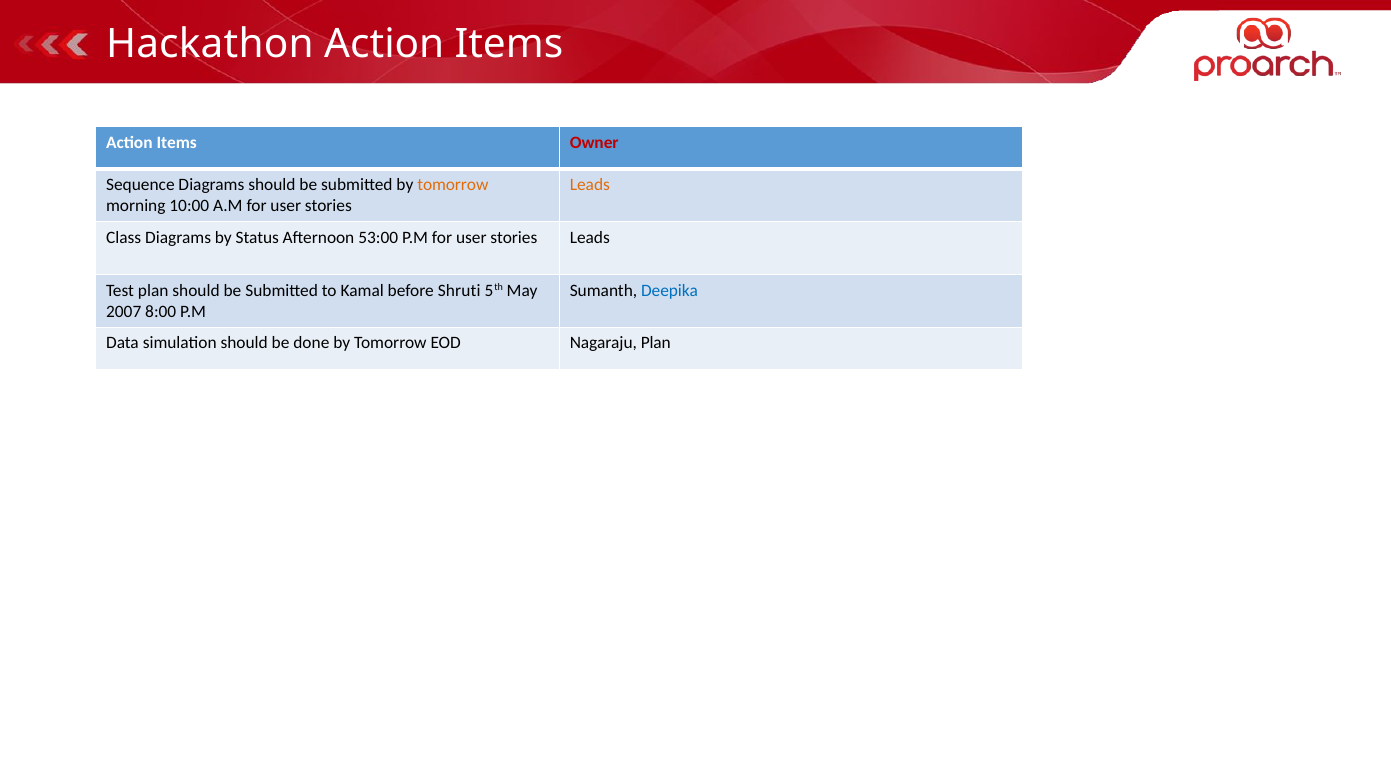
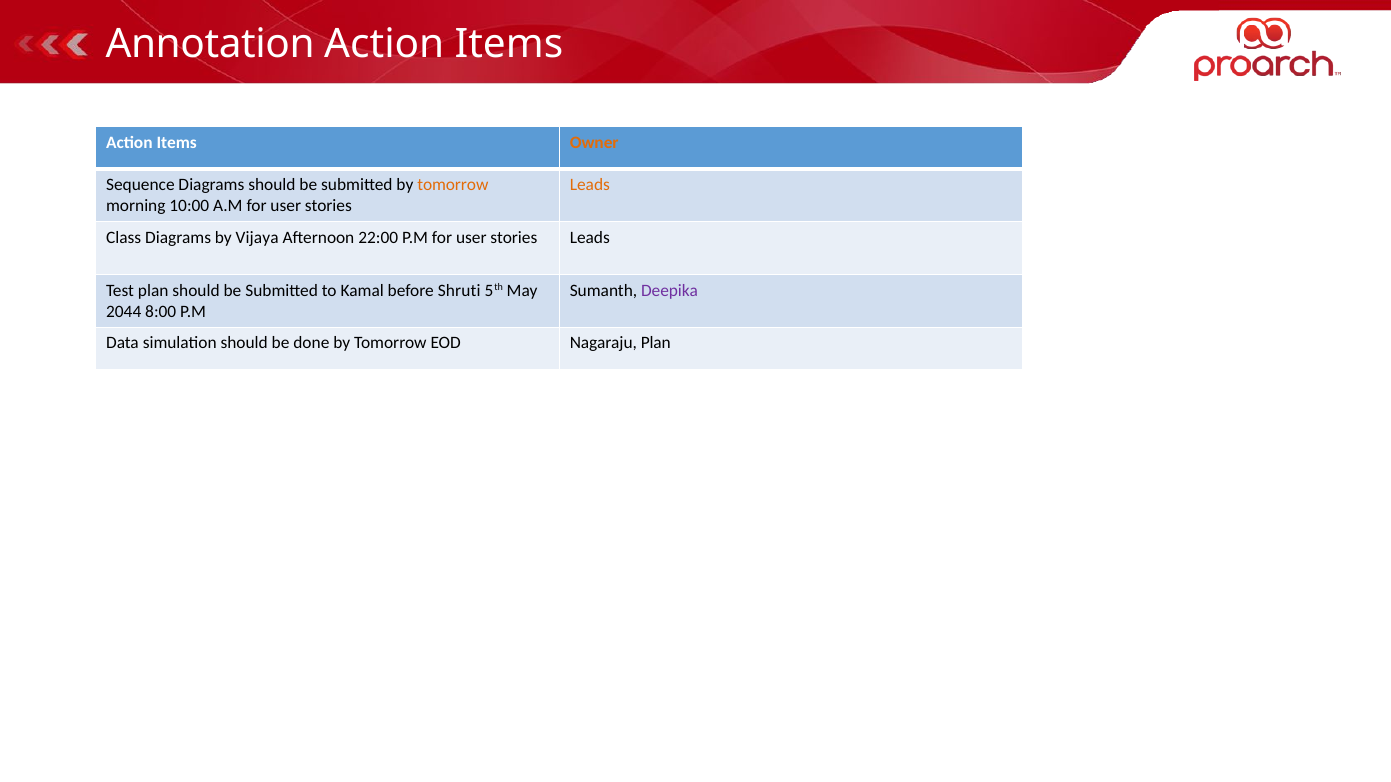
Hackathon: Hackathon -> Annotation
Owner colour: red -> orange
Status: Status -> Vijaya
53:00: 53:00 -> 22:00
Deepika colour: blue -> purple
2007: 2007 -> 2044
